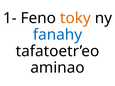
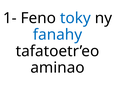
toky colour: orange -> blue
